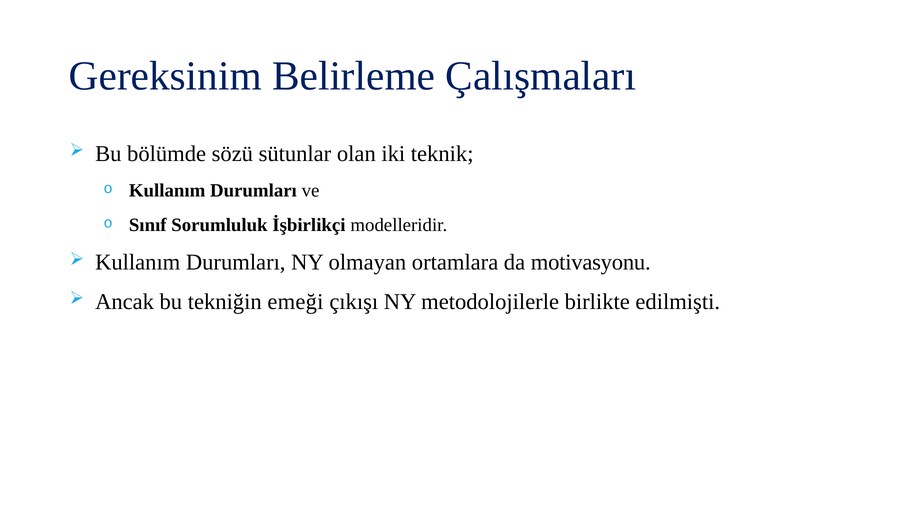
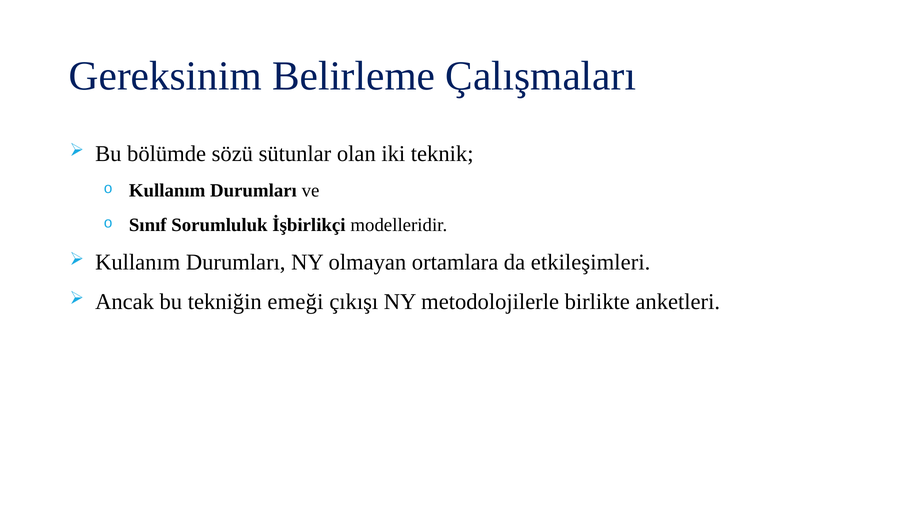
motivasyonu: motivasyonu -> etkileşimleri
edilmişti: edilmişti -> anketleri
